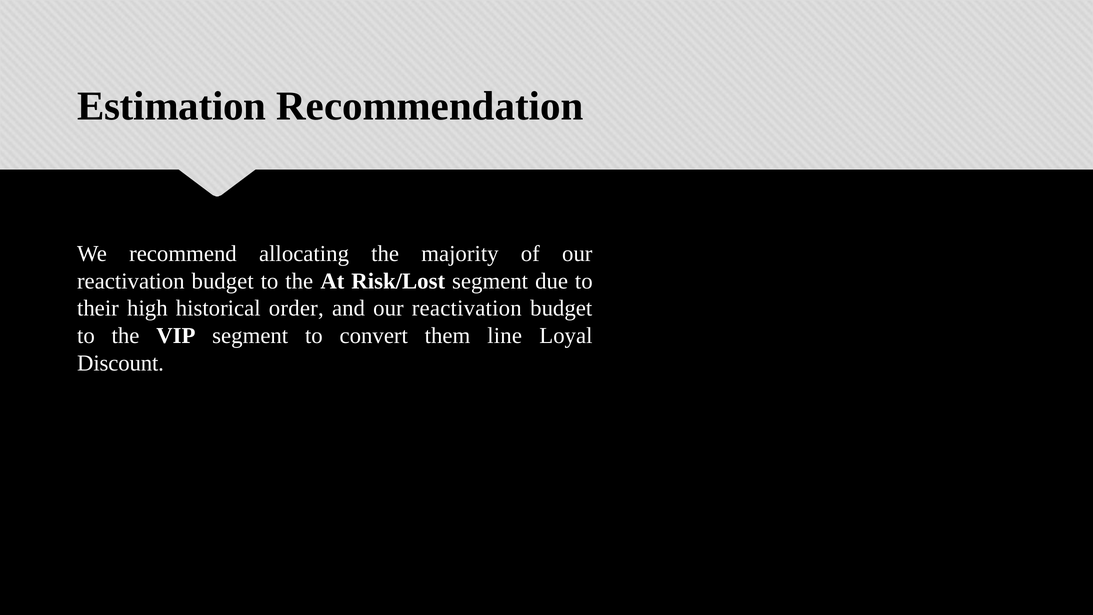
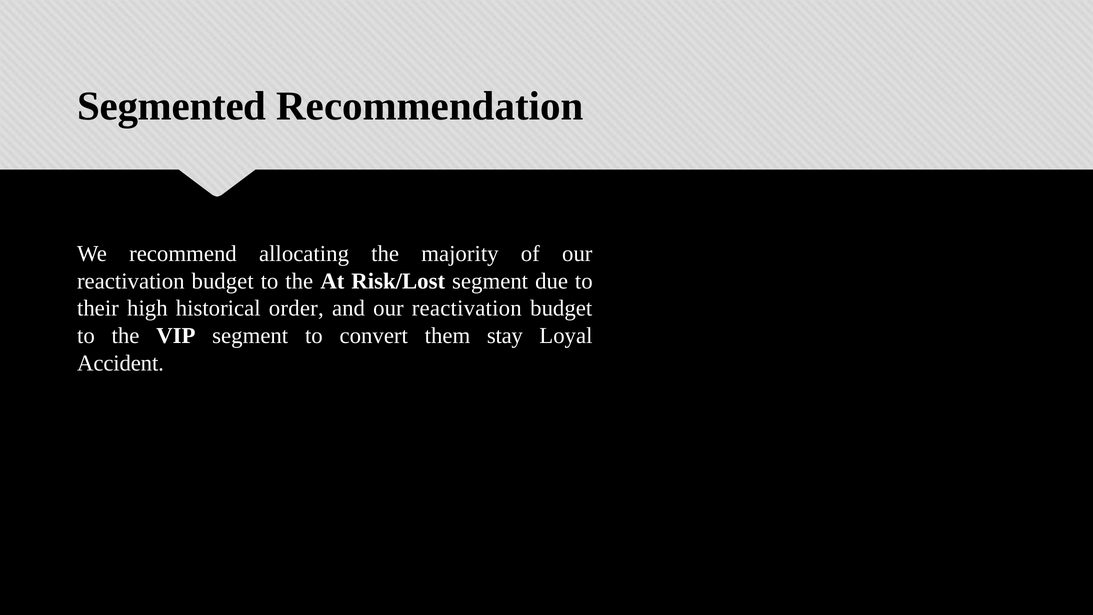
Estimation: Estimation -> Segmented
line: line -> stay
Discount: Discount -> Accident
